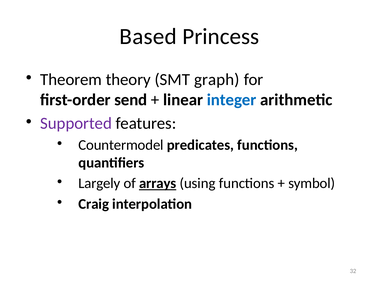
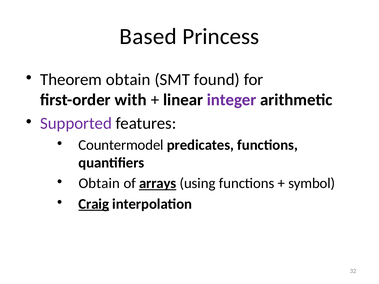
Theorem theory: theory -> obtain
graph: graph -> found
send: send -> with
integer colour: blue -> purple
Largely at (99, 184): Largely -> Obtain
Craig underline: none -> present
